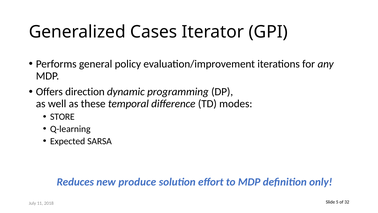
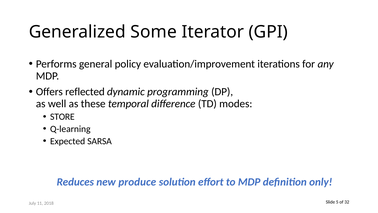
Cases: Cases -> Some
direction: direction -> reflected
